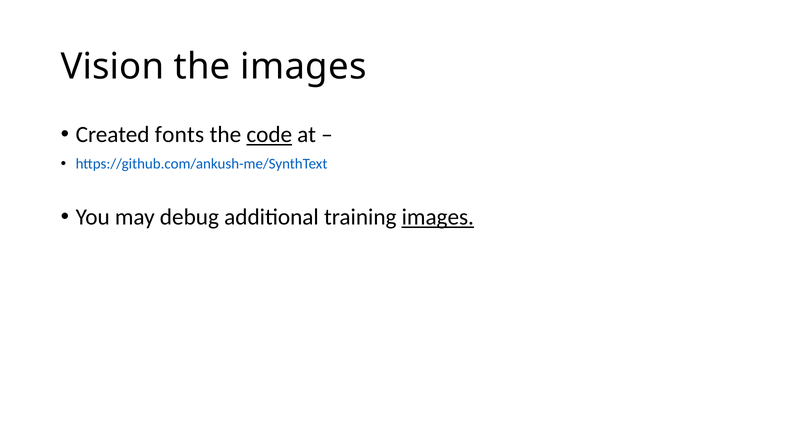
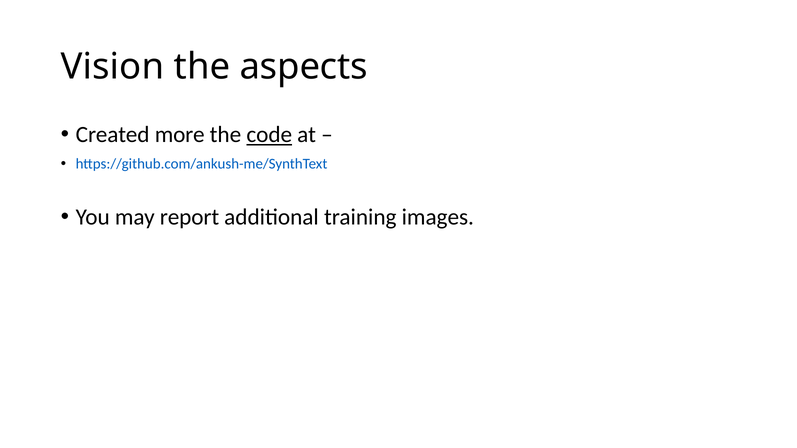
the images: images -> aspects
fonts: fonts -> more
debug: debug -> report
images at (438, 217) underline: present -> none
